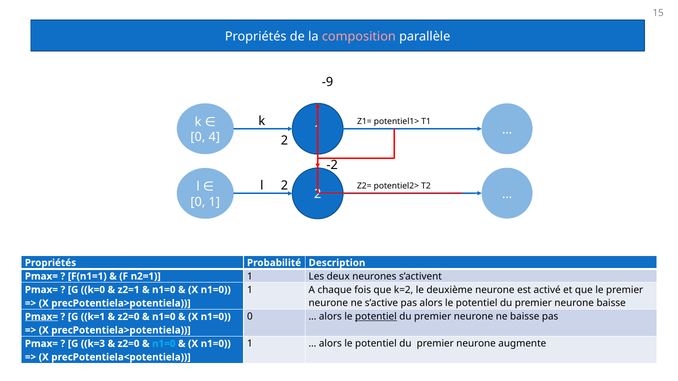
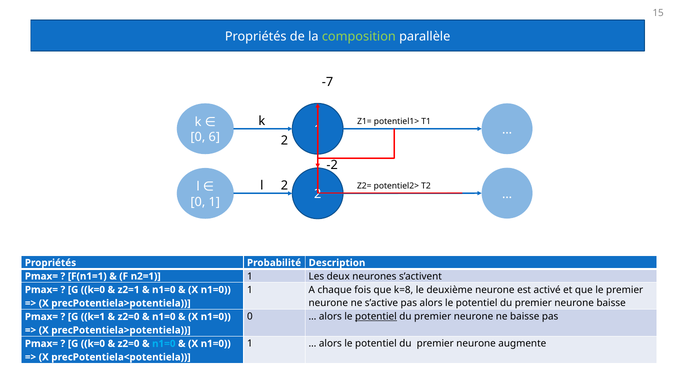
composition colour: pink -> light green
-9: -9 -> -7
4: 4 -> 6
k=2: k=2 -> k=8
Pmax= at (41, 317) underline: present -> none
k=3 at (93, 344): k=3 -> k=0
